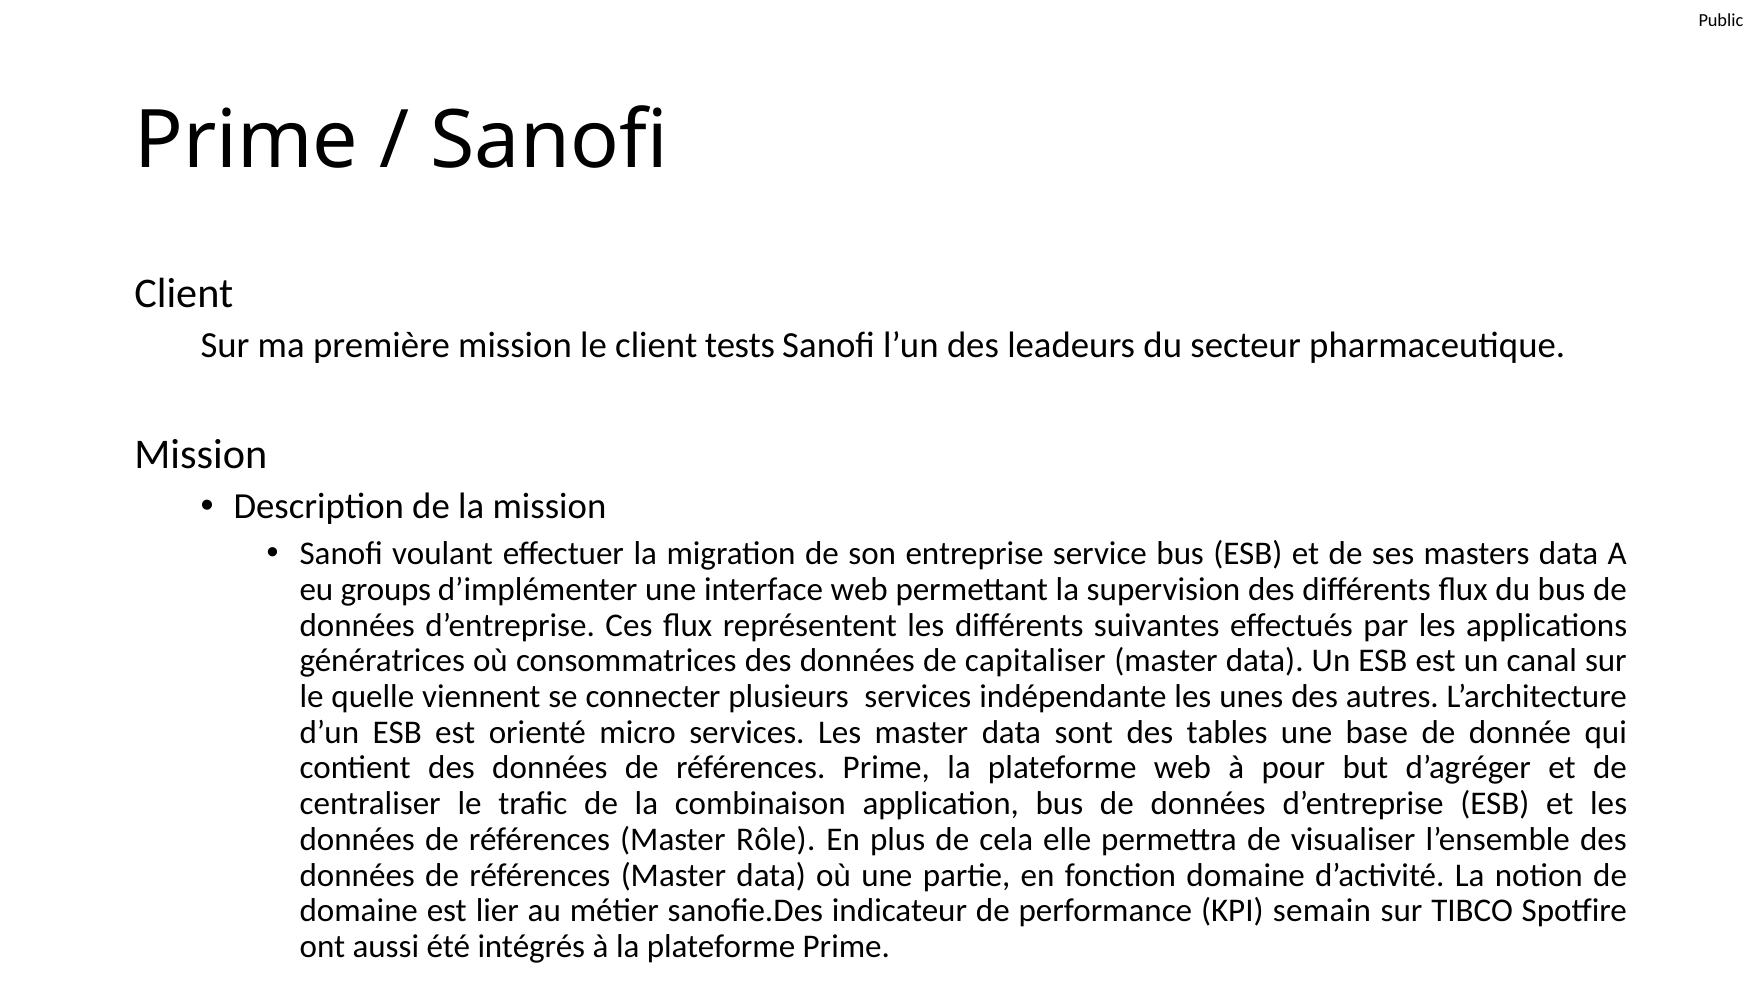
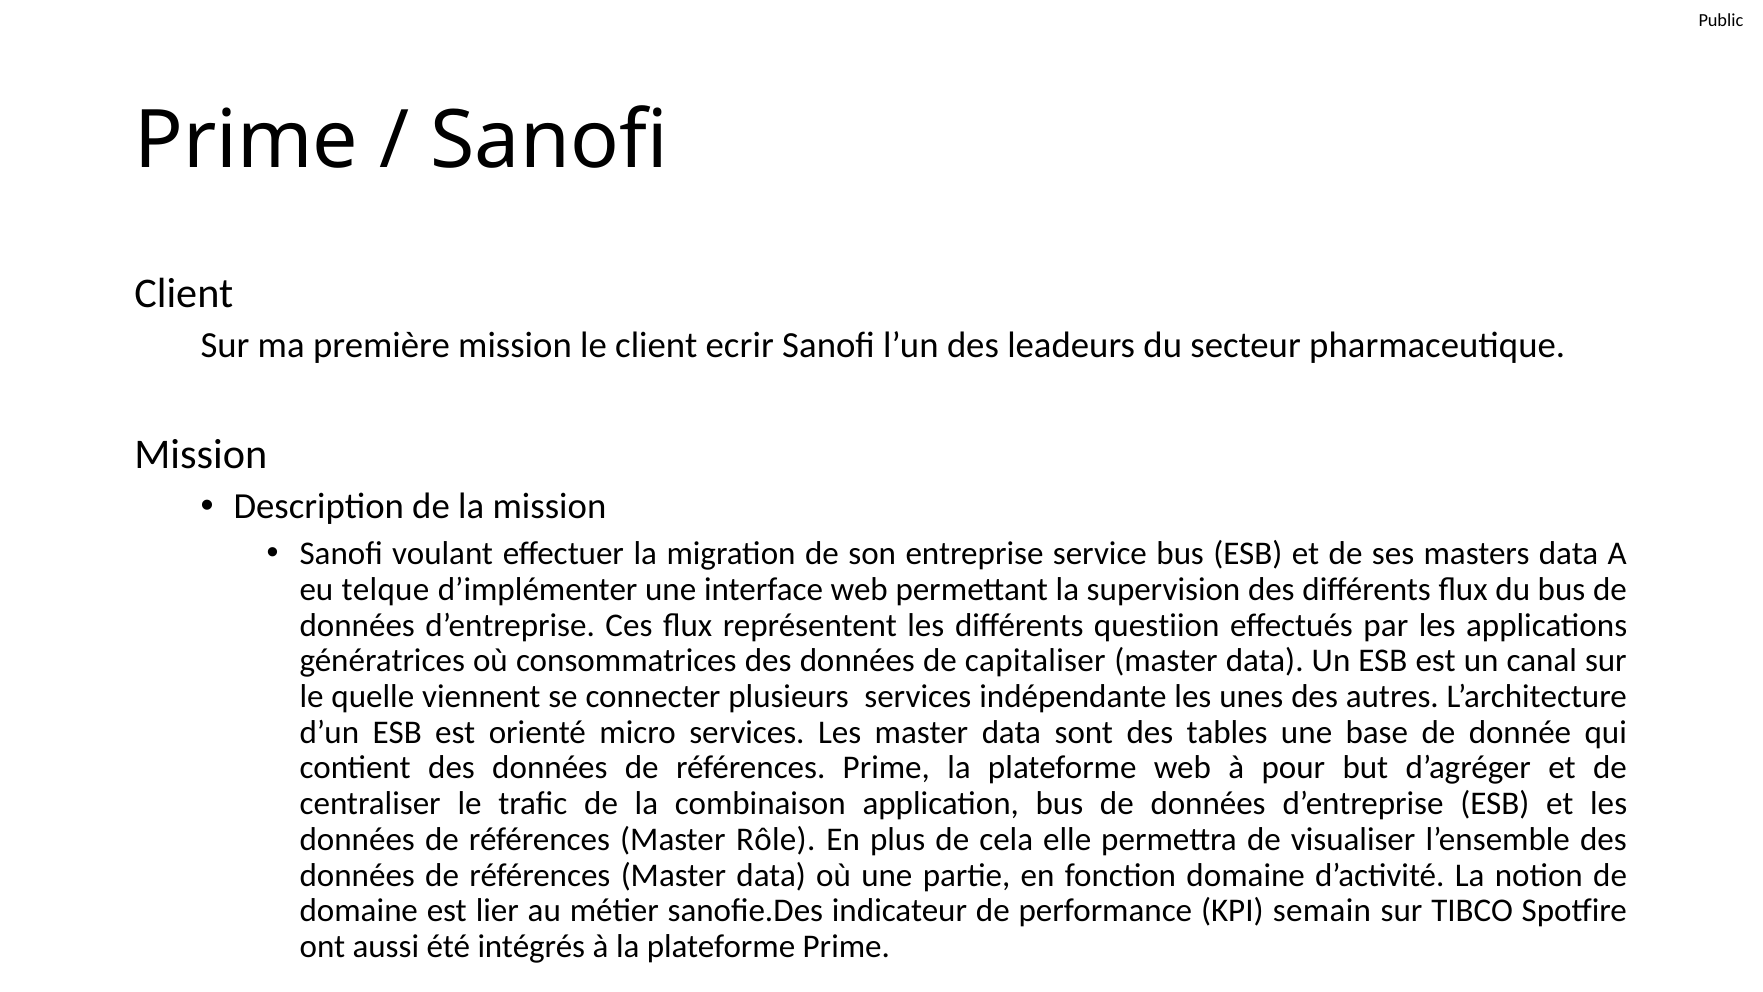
tests: tests -> ecrir
groups: groups -> telque
suivantes: suivantes -> questiion
